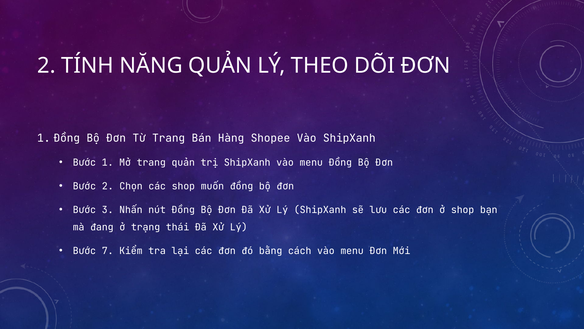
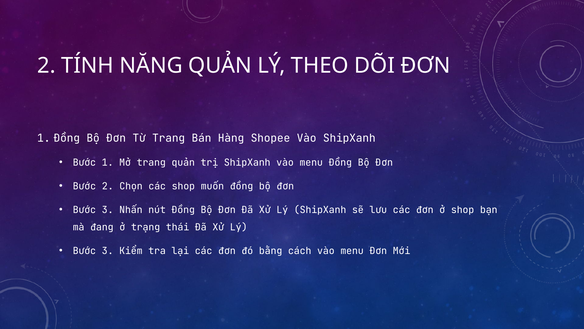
7 at (108, 251): 7 -> 3
